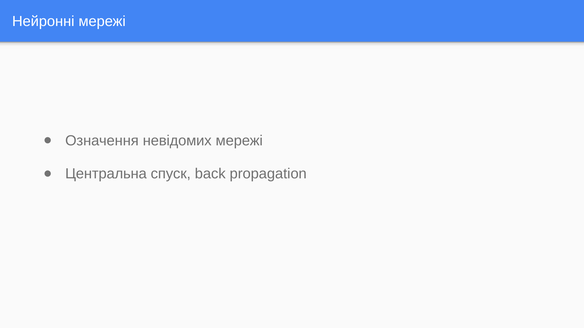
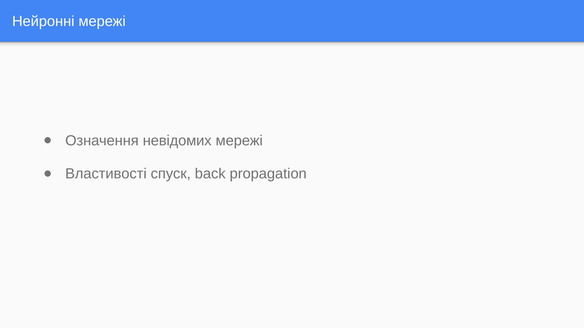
Центральна: Центральна -> Властивості
